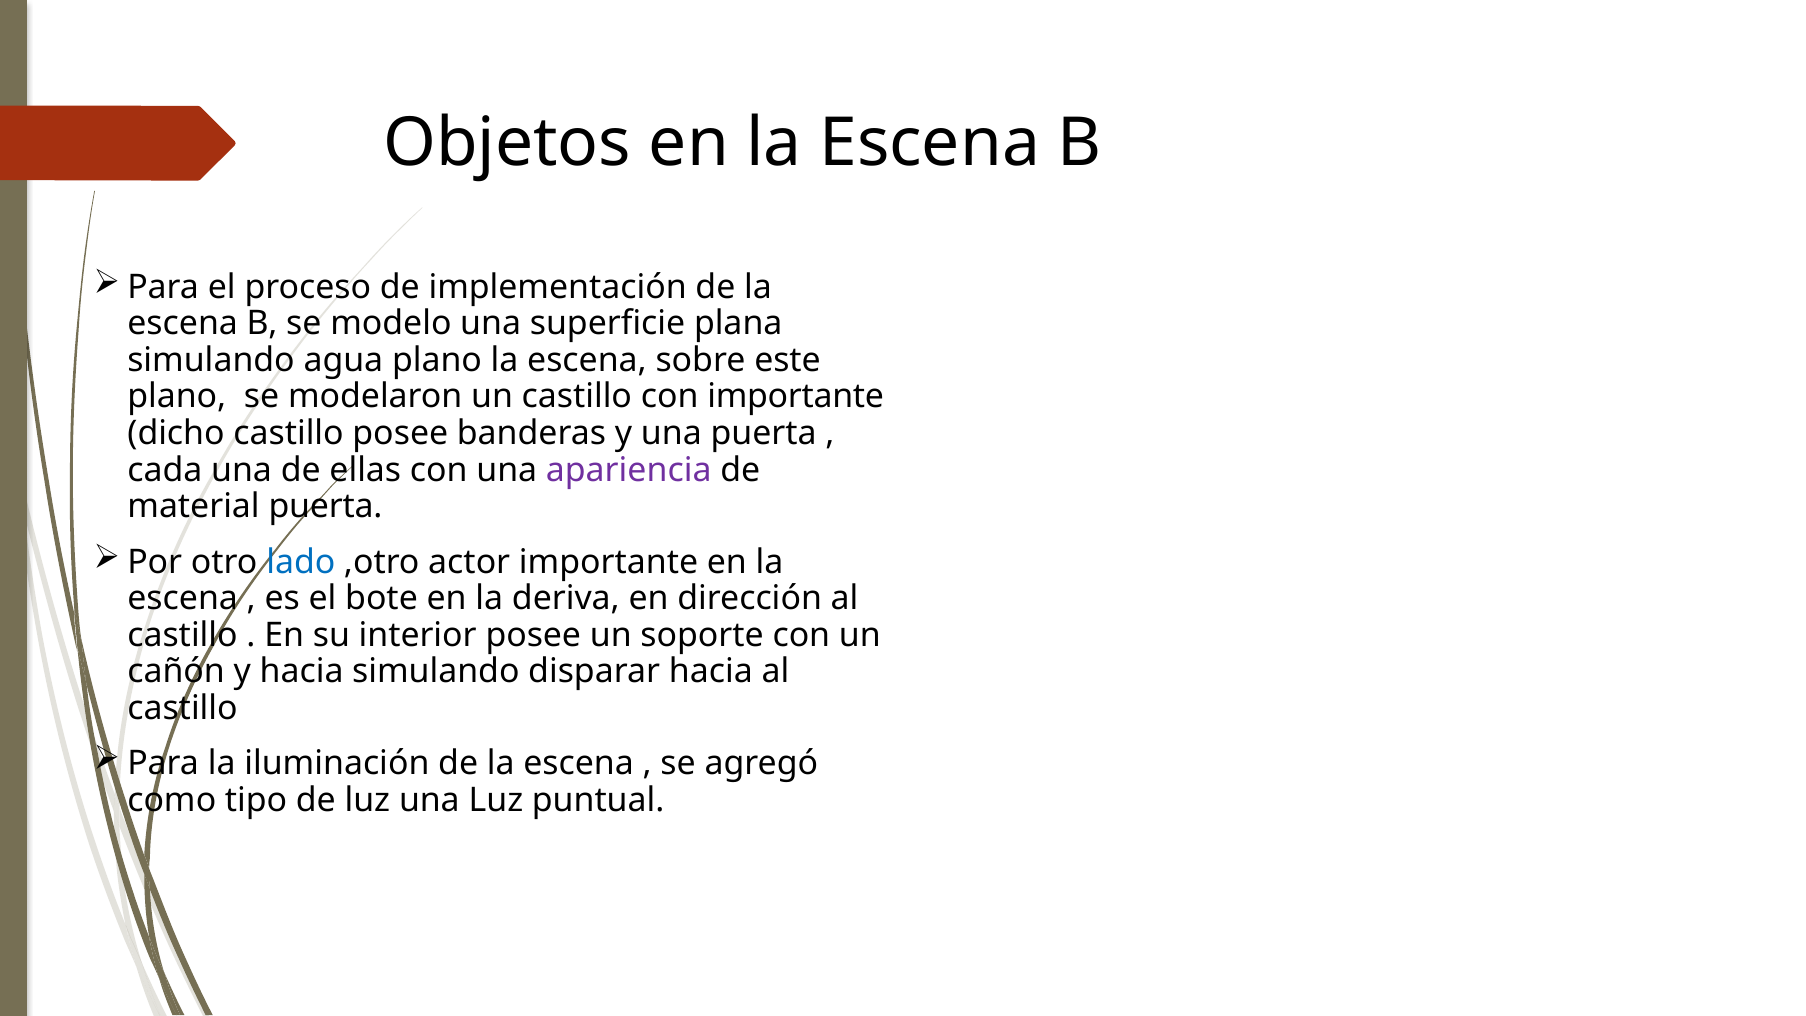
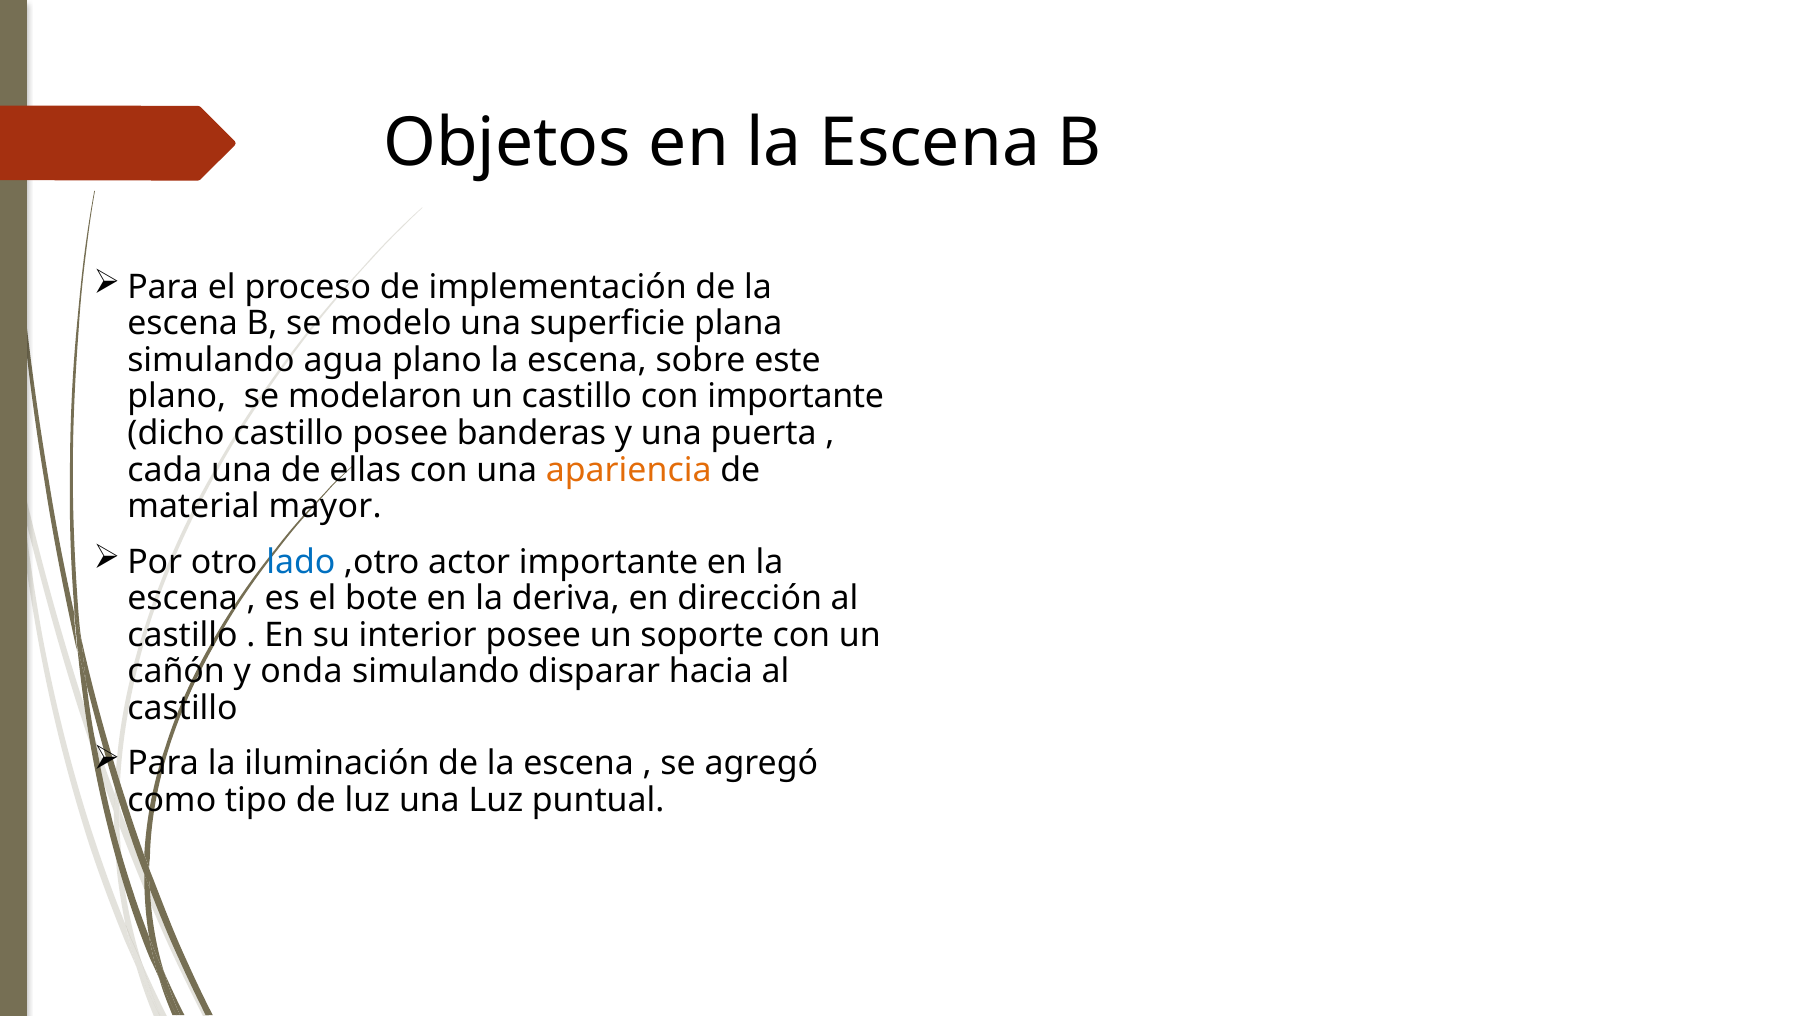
apariencia colour: purple -> orange
material puerta: puerta -> mayor
y hacia: hacia -> onda
